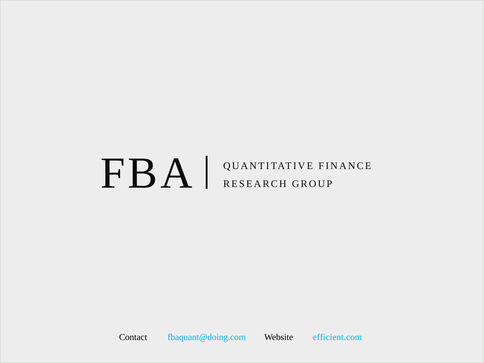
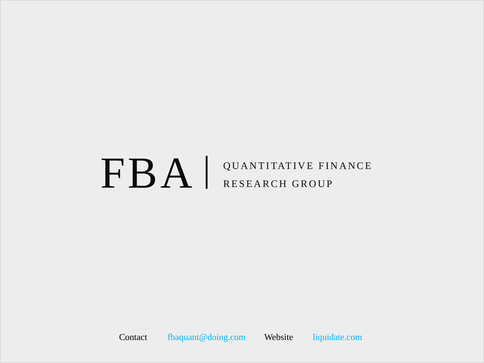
efficient.com: efficient.com -> liquidate.com
